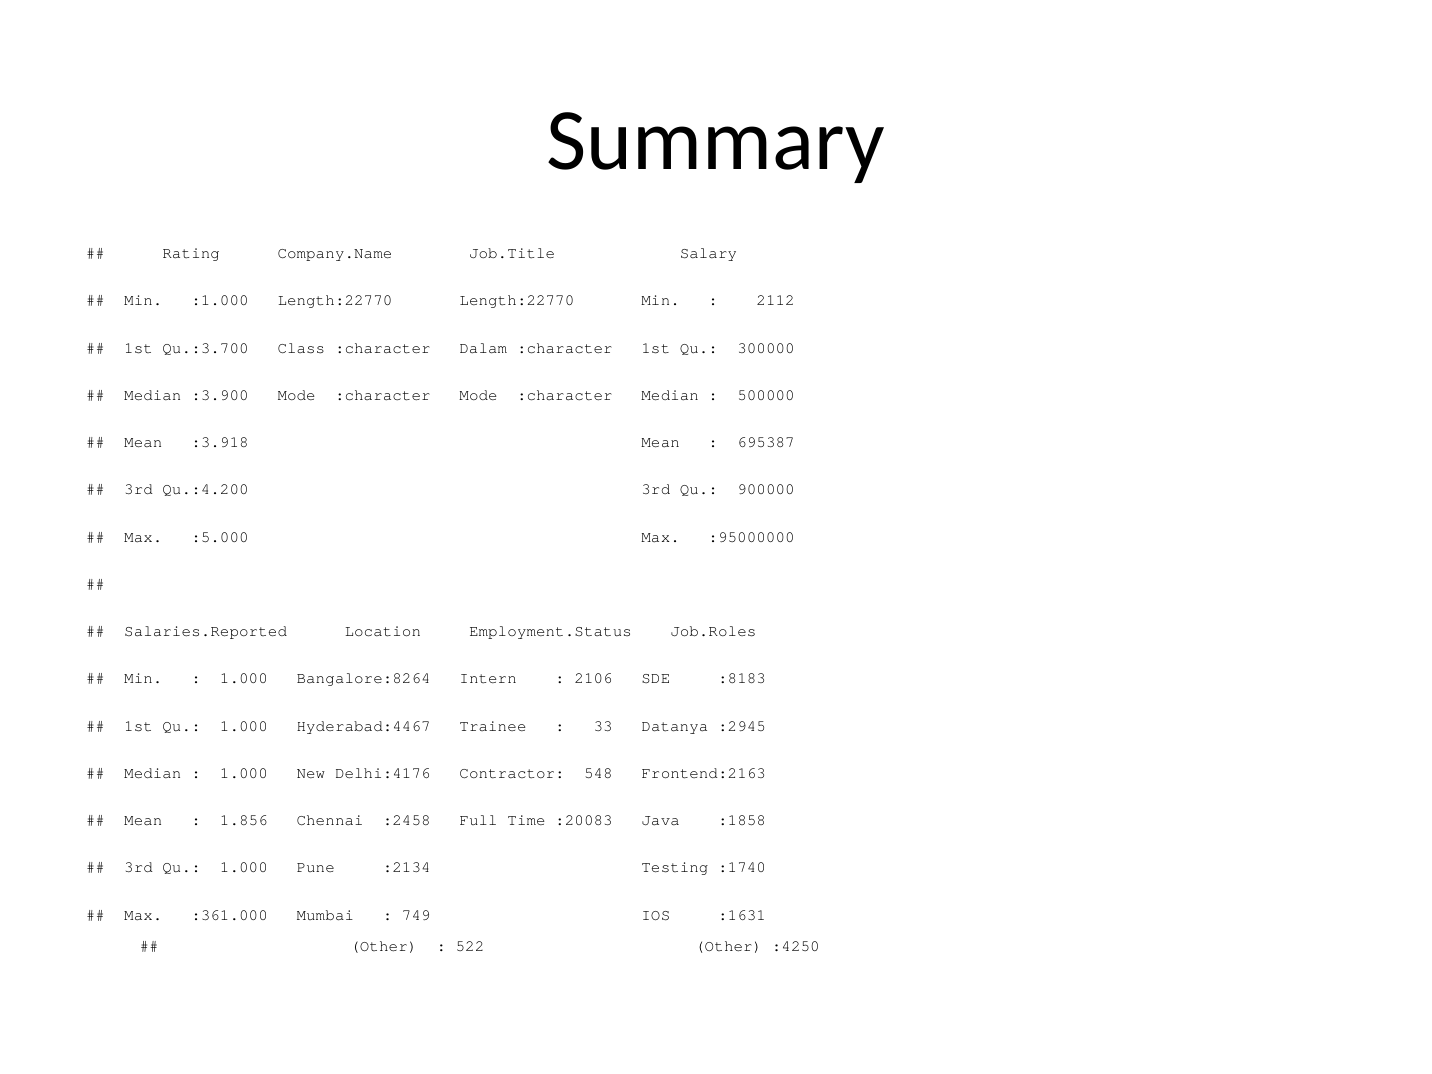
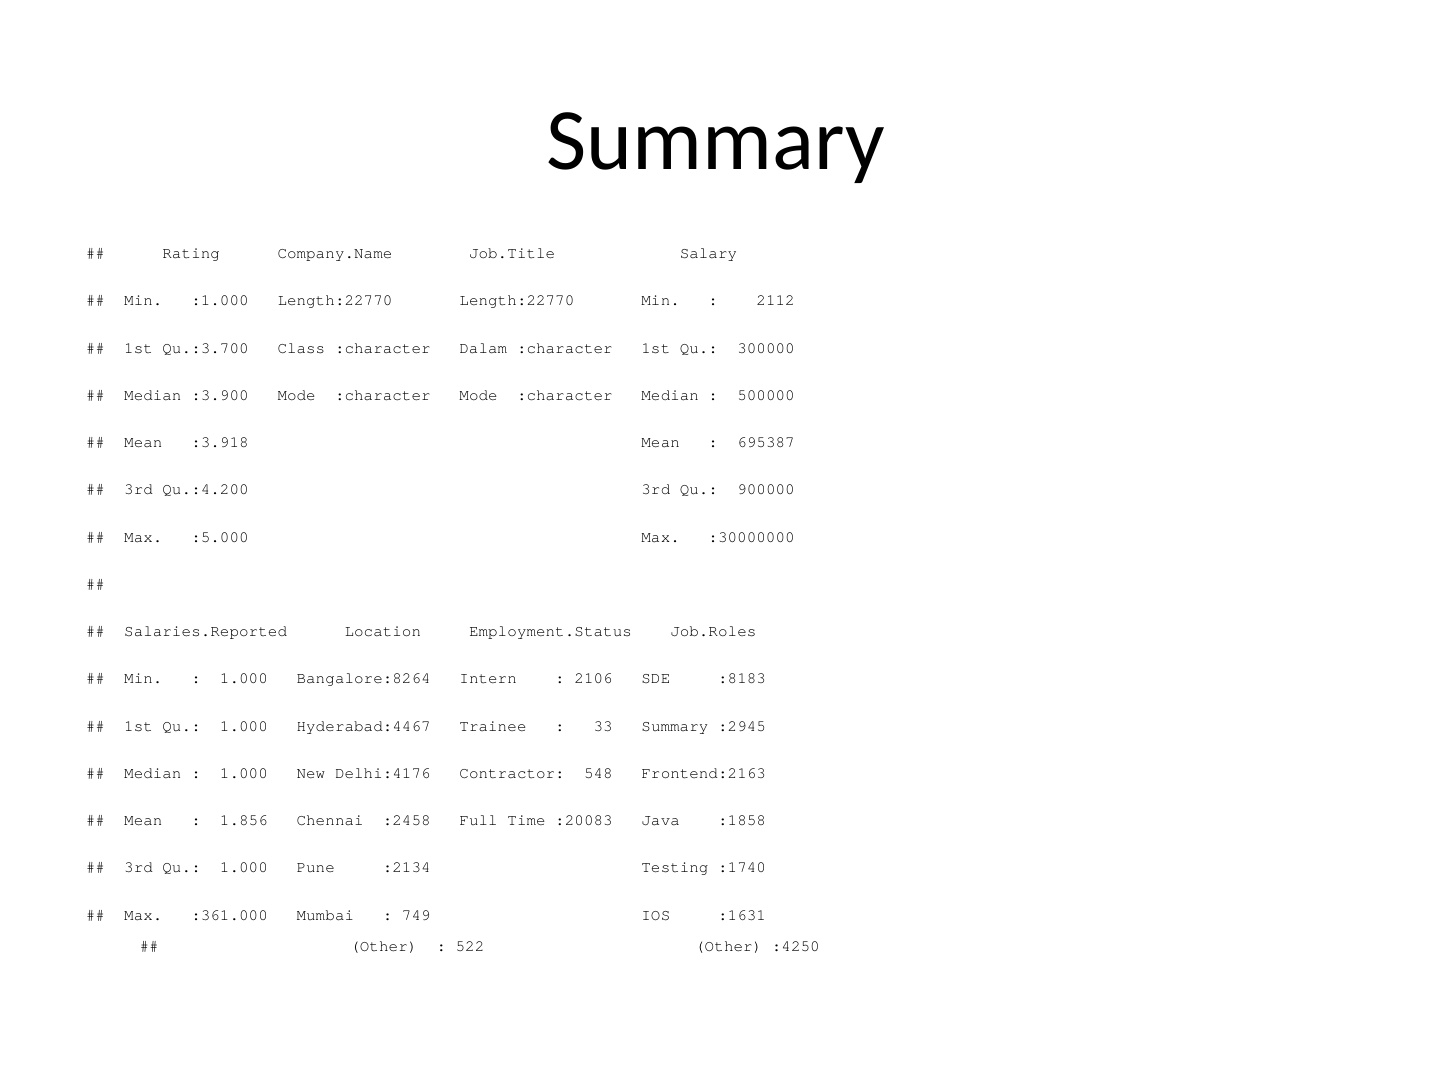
:95000000: :95000000 -> :30000000
33 Datanya: Datanya -> Summary
